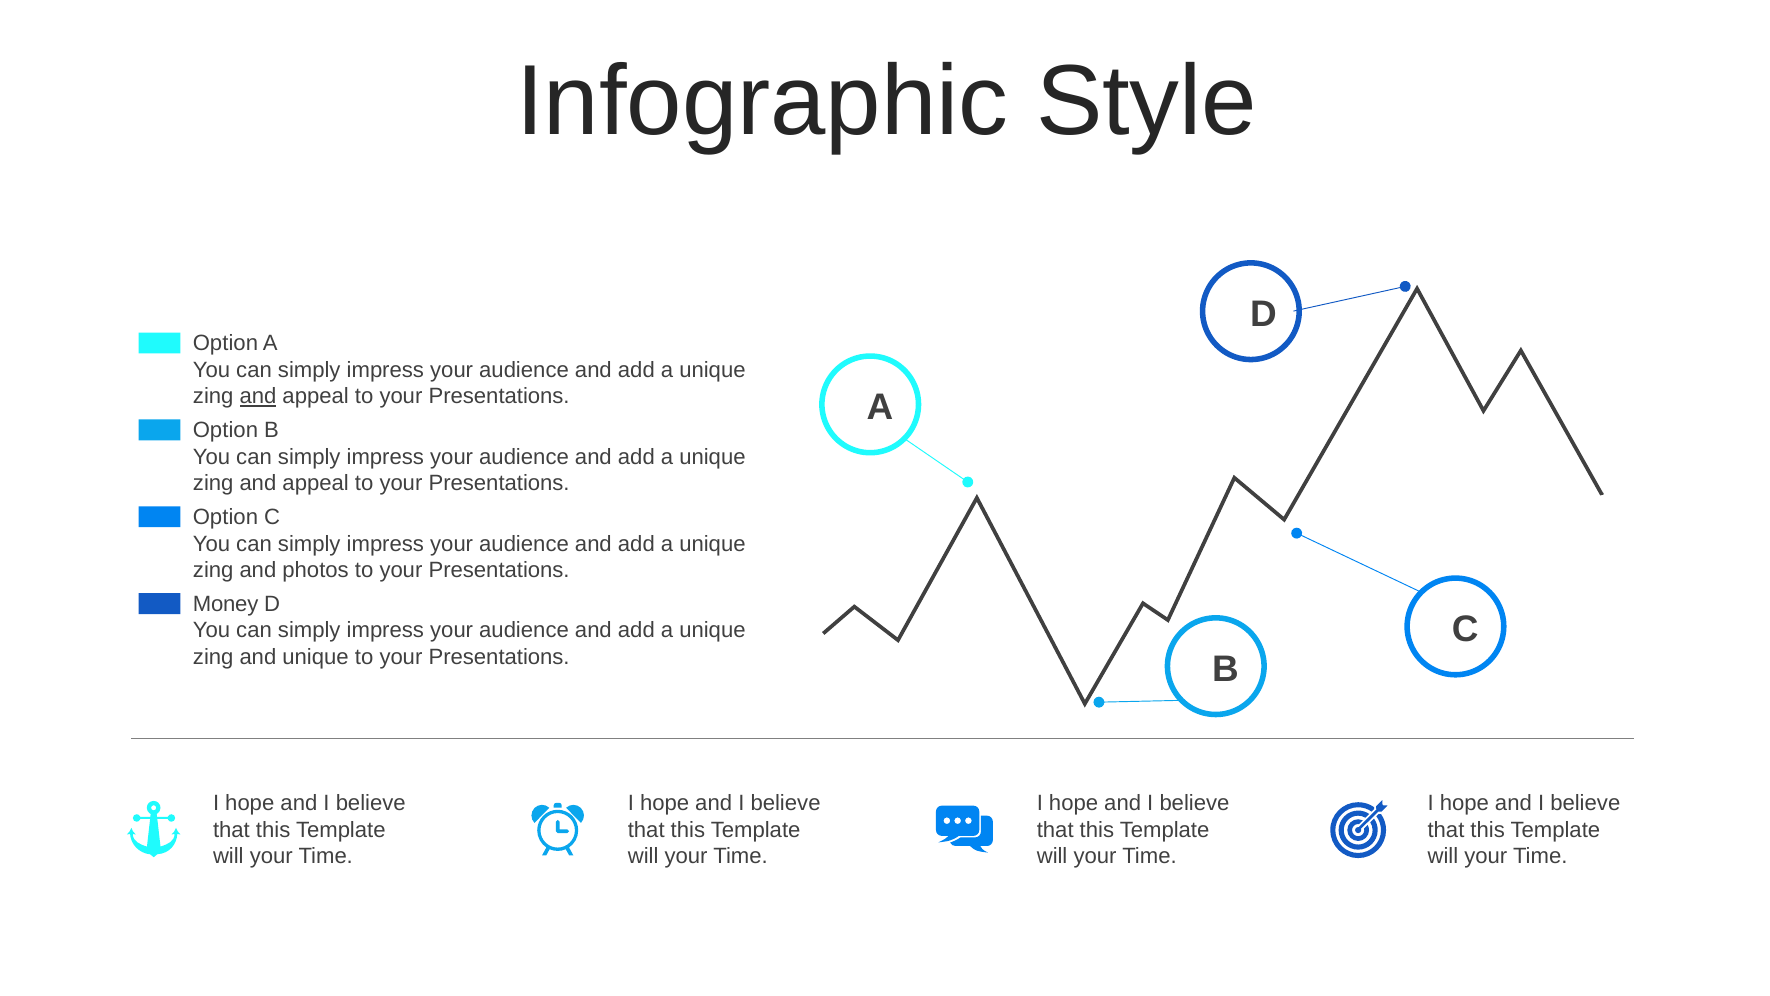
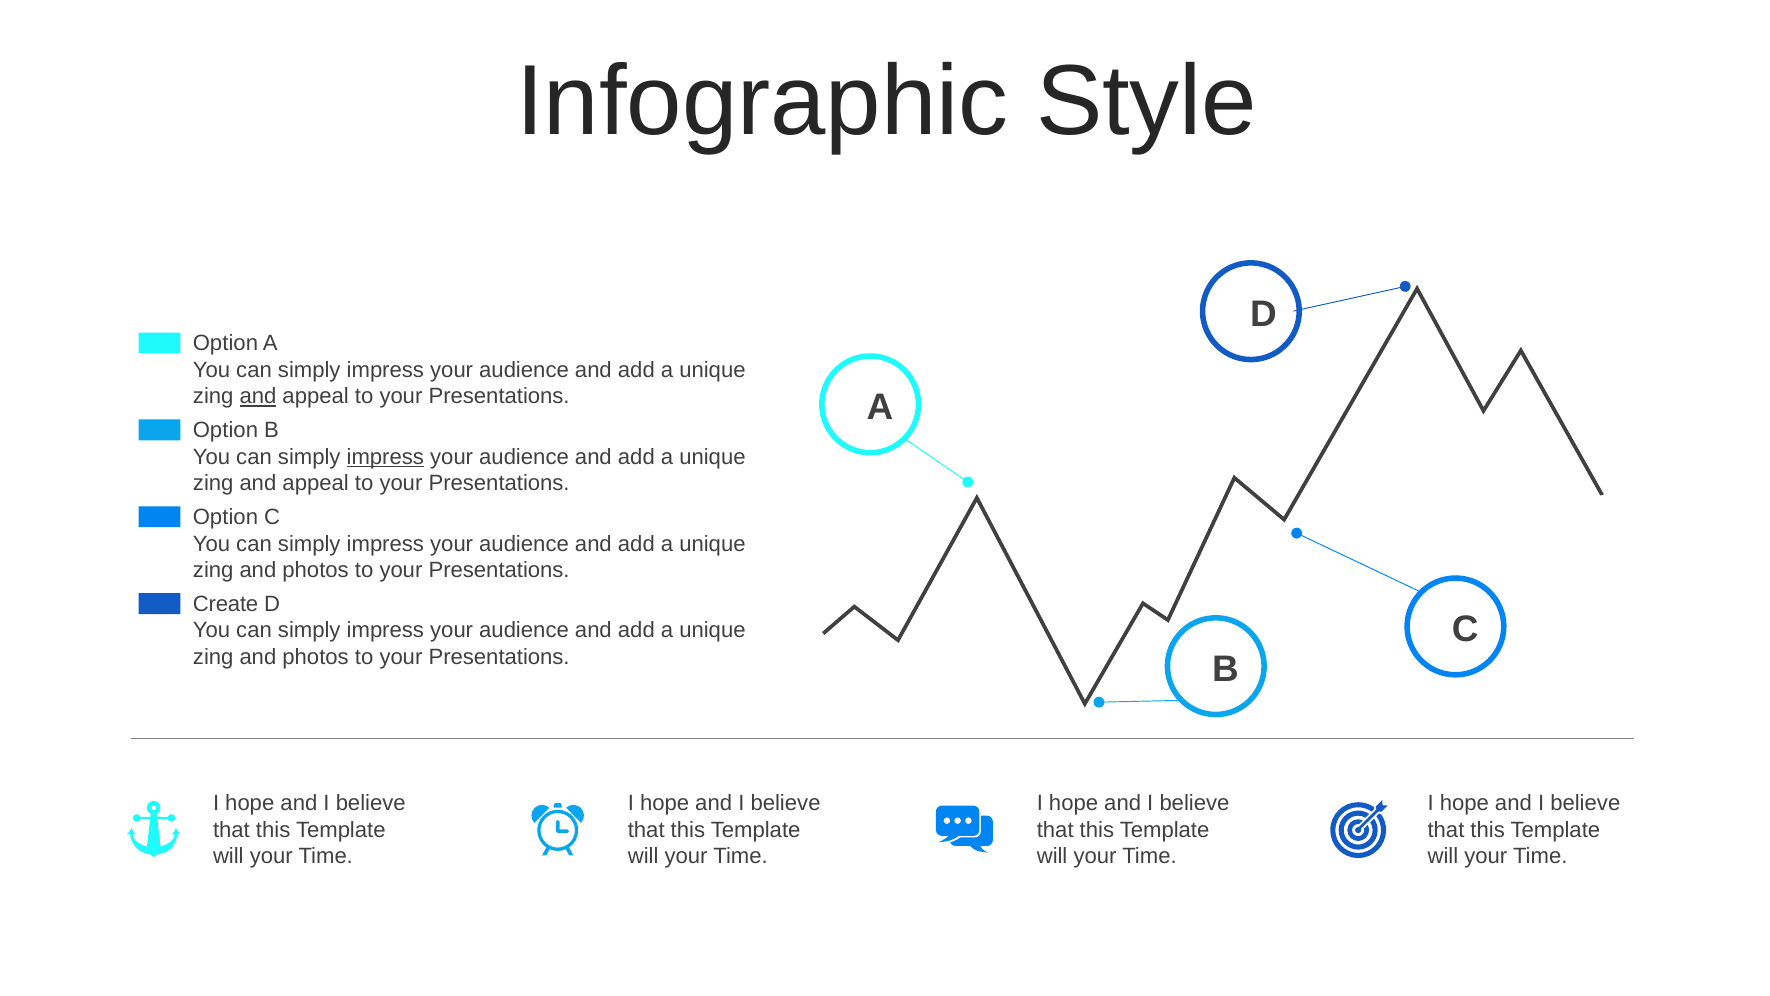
impress at (385, 457) underline: none -> present
Money: Money -> Create
unique at (316, 657): unique -> photos
